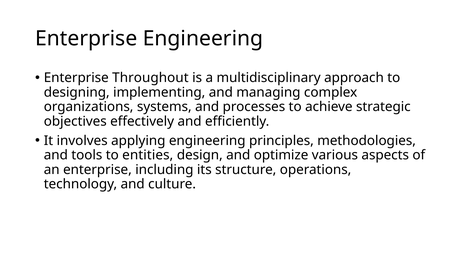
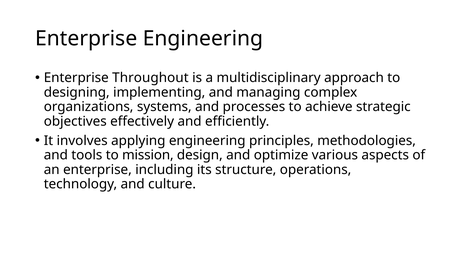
entities: entities -> mission
